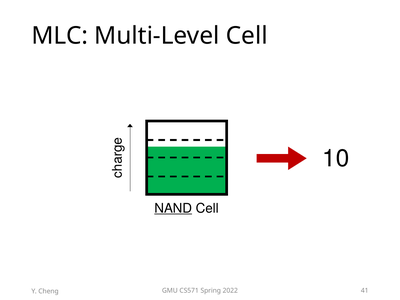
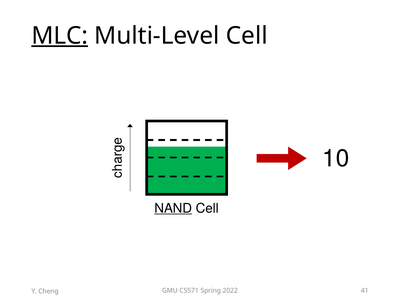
MLC underline: none -> present
